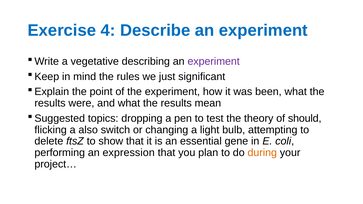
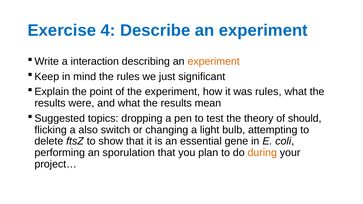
vegetative: vegetative -> interaction
experiment at (214, 61) colour: purple -> orange
was been: been -> rules
expression: expression -> sporulation
